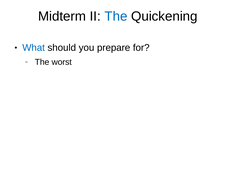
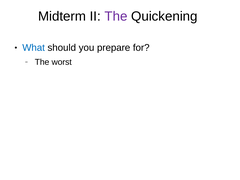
The at (116, 16) colour: blue -> purple
